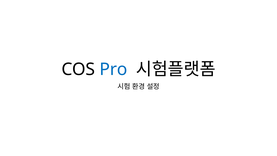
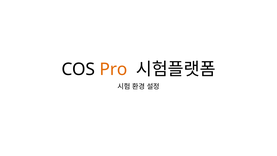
Pro colour: blue -> orange
